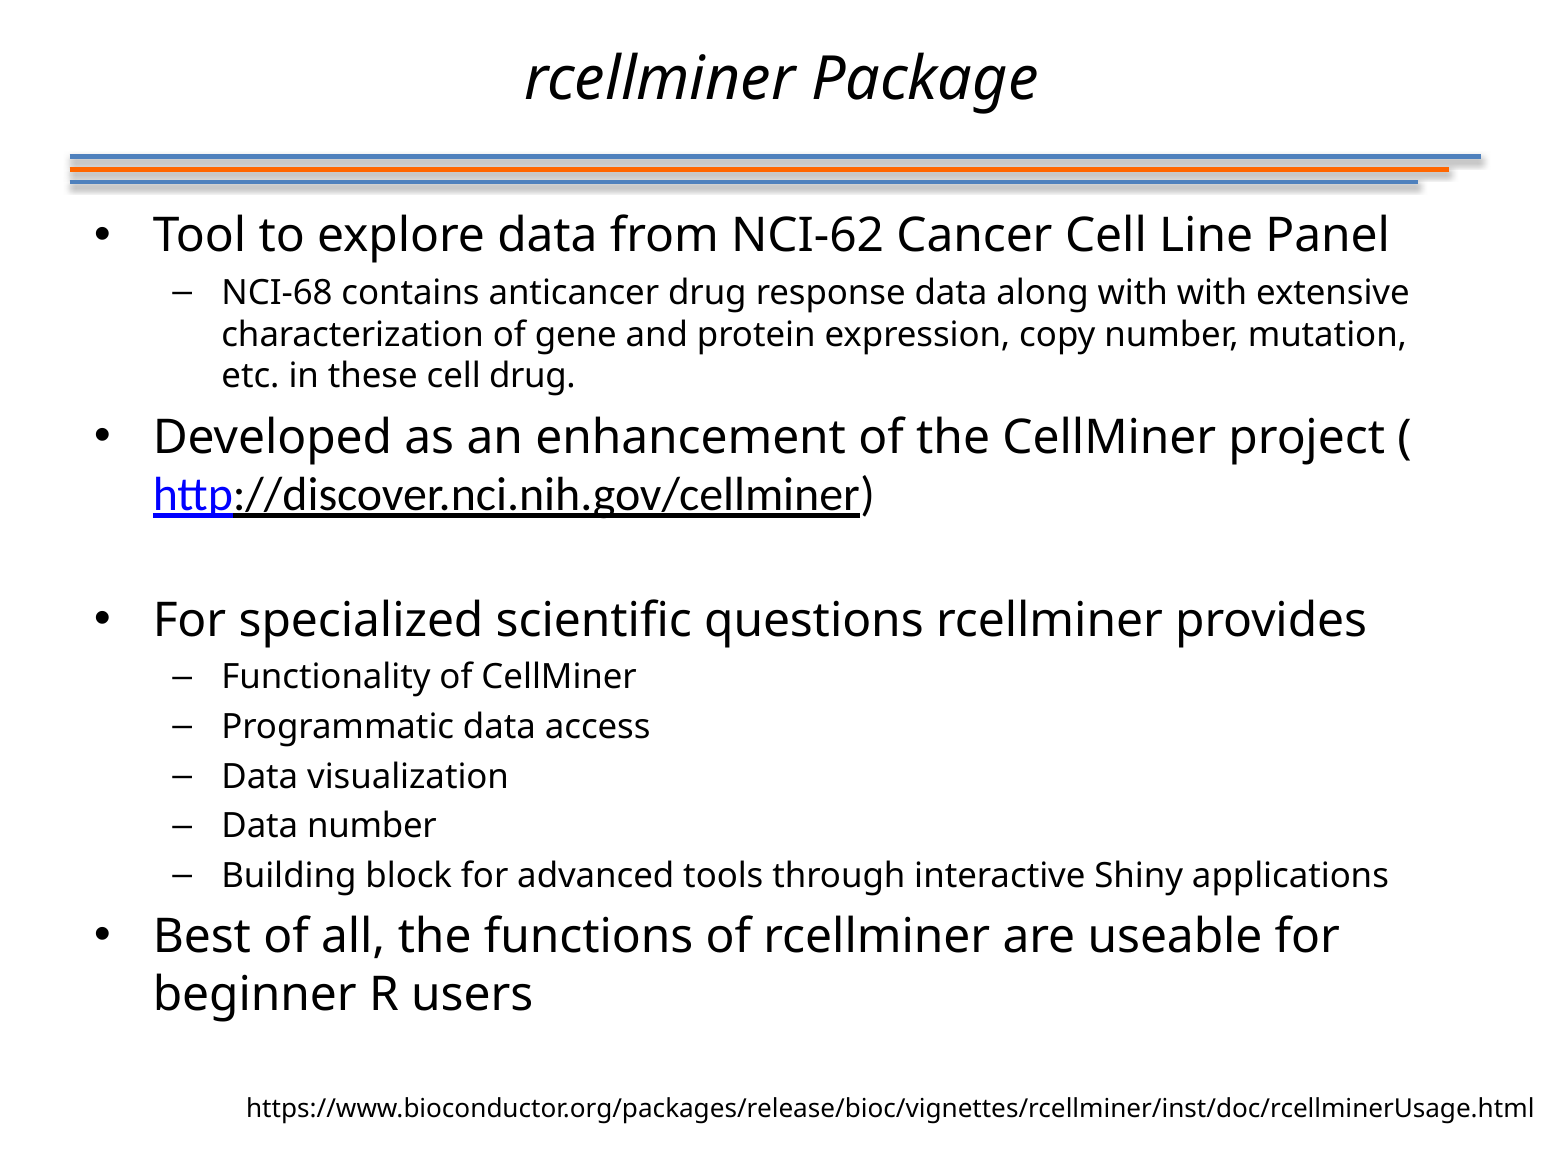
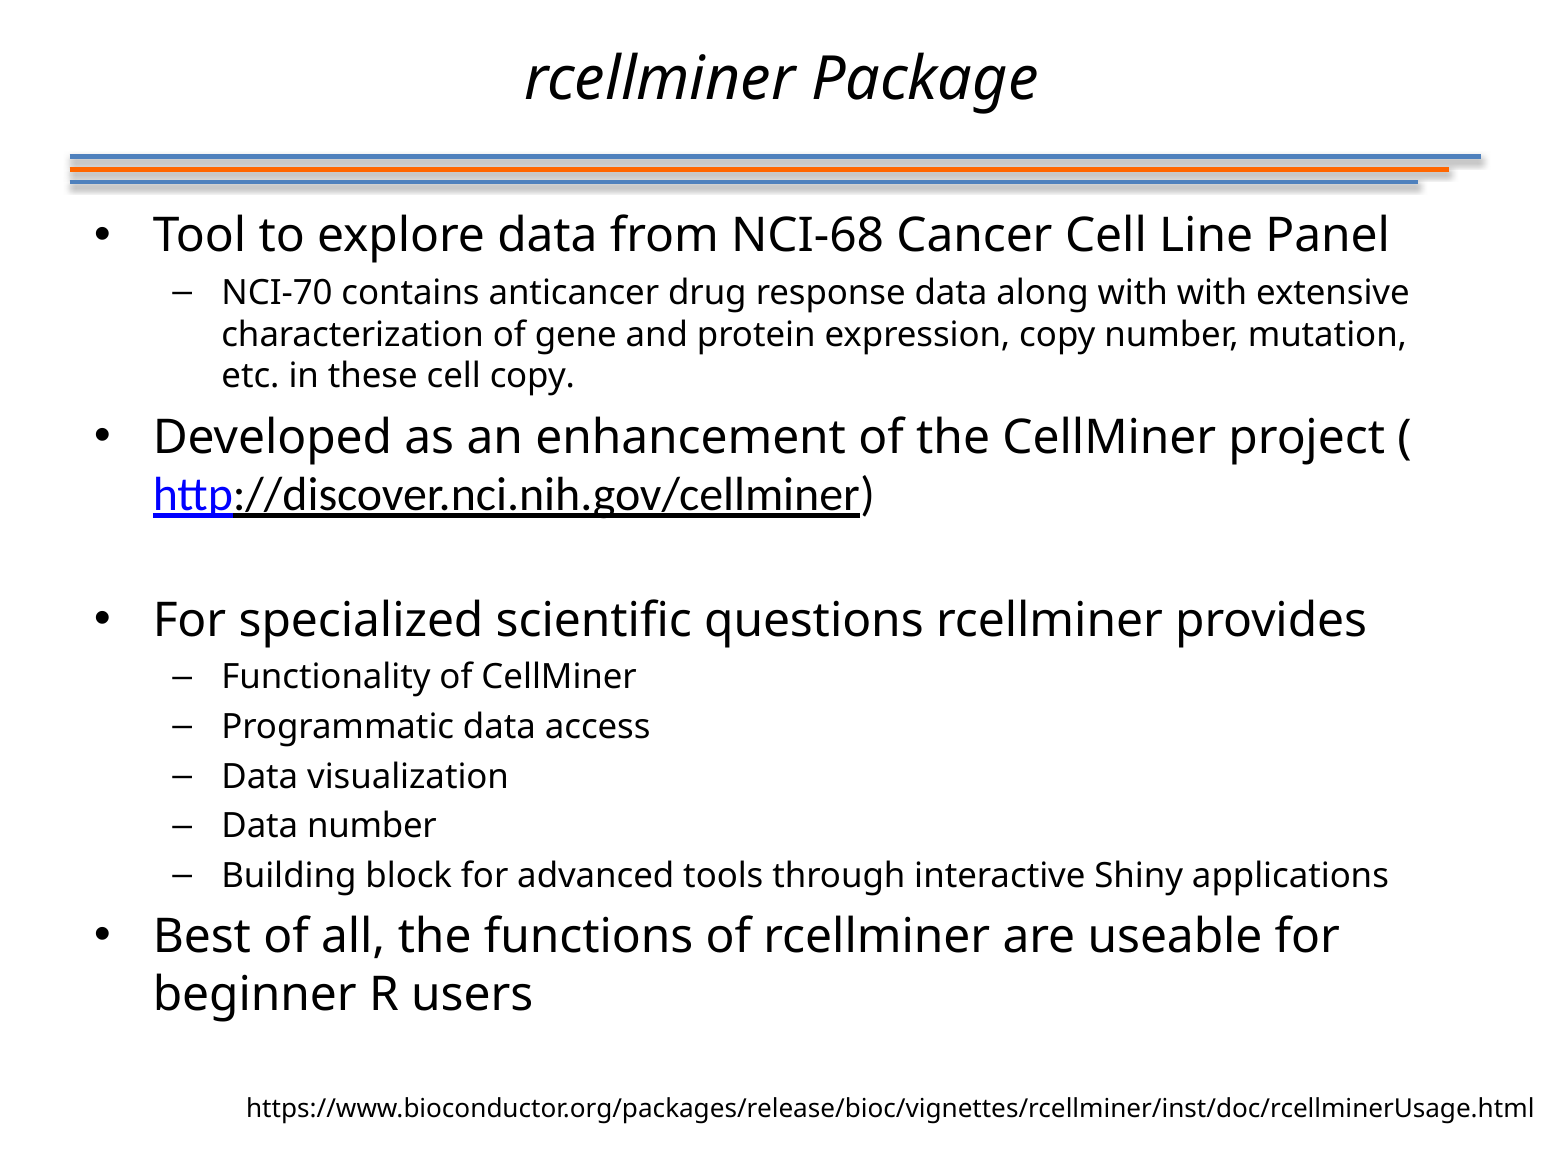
NCI-62: NCI-62 -> NCI-68
NCI-68: NCI-68 -> NCI-70
cell drug: drug -> copy
